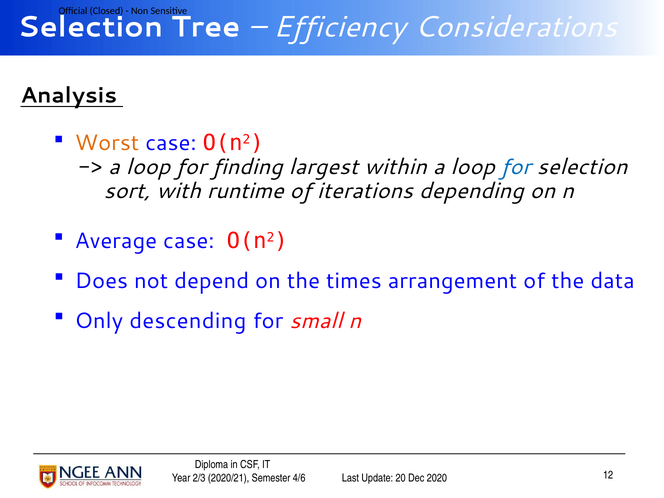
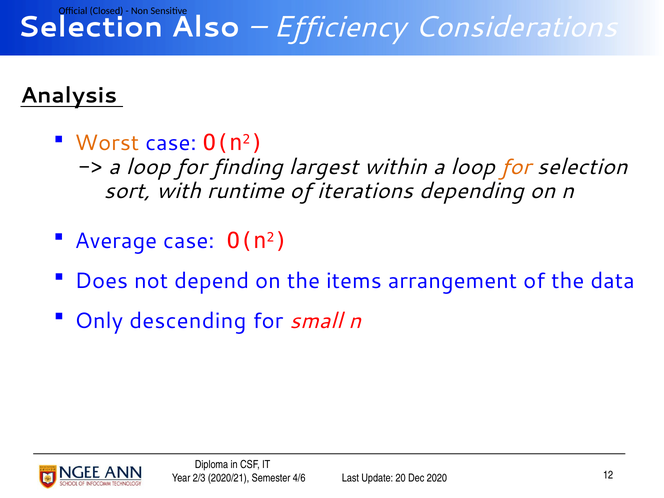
Tree: Tree -> Also
for at (516, 167) colour: blue -> orange
times: times -> items
